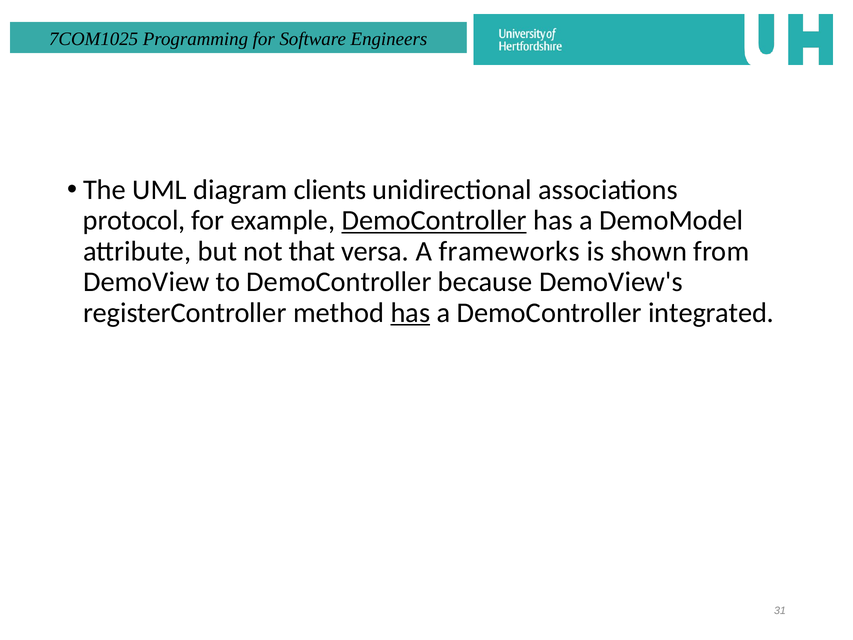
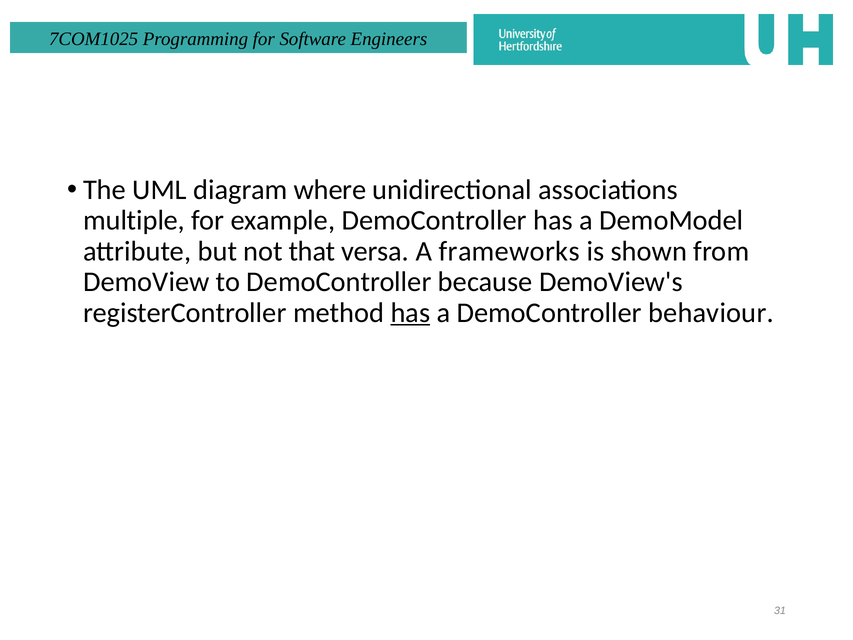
clients: clients -> where
protocol: protocol -> multiple
DemoController at (434, 220) underline: present -> none
integrated: integrated -> behaviour
